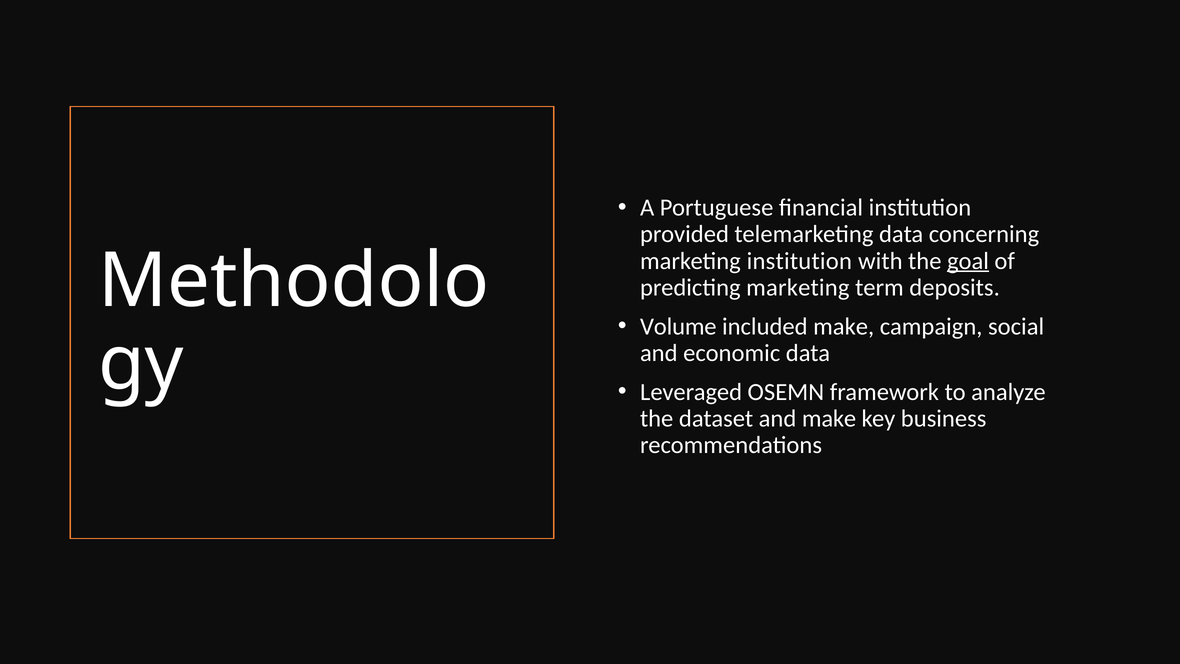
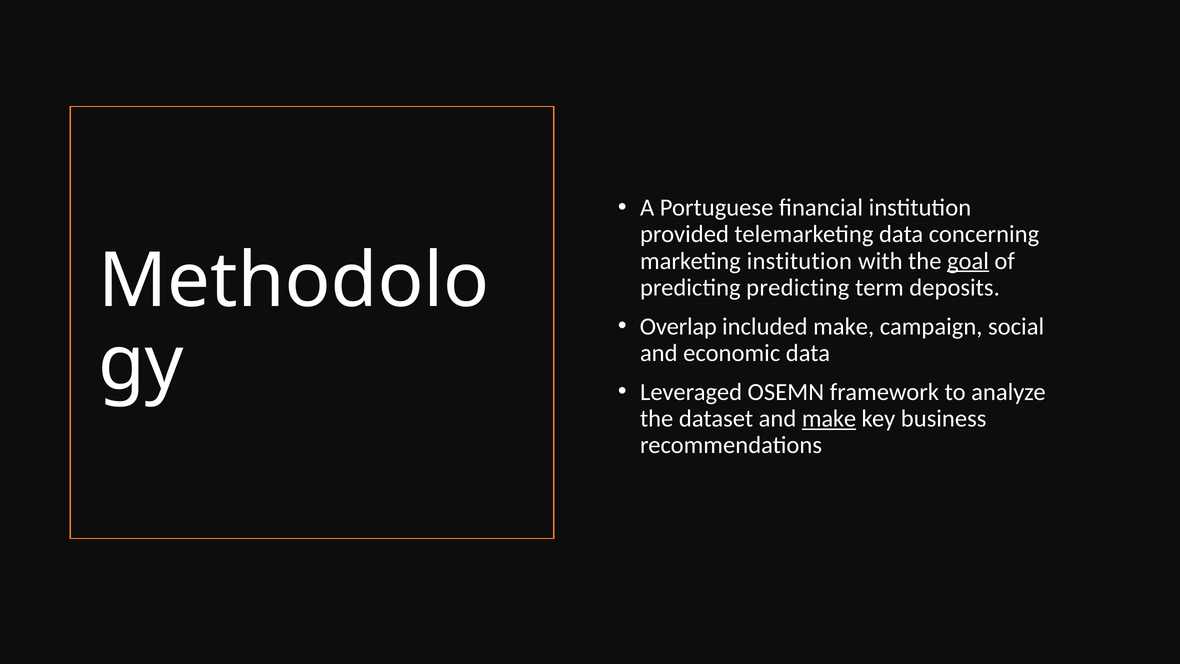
predicting marketing: marketing -> predicting
Volume: Volume -> Overlap
make at (829, 418) underline: none -> present
